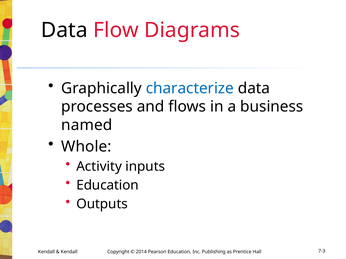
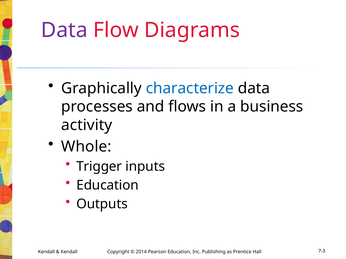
Data at (64, 30) colour: black -> purple
named: named -> activity
Activity: Activity -> Trigger
